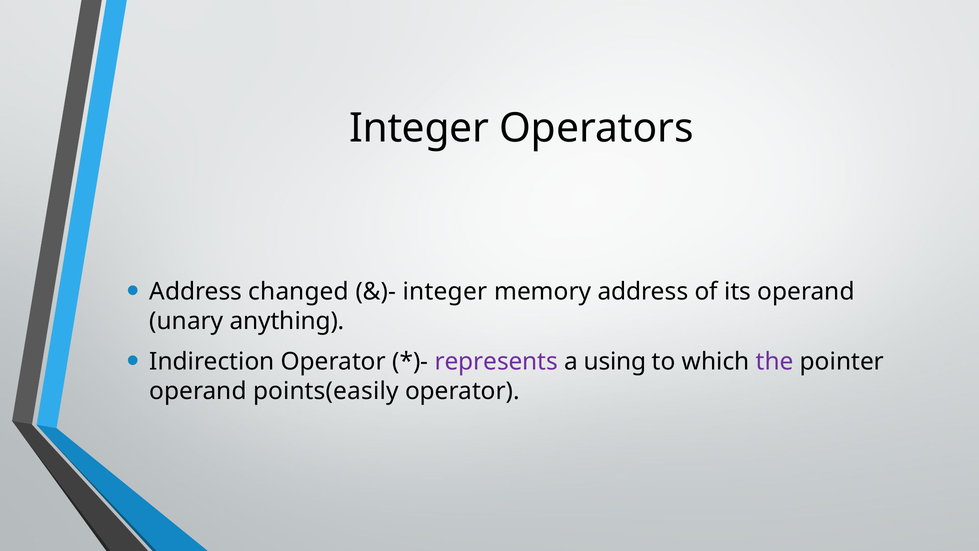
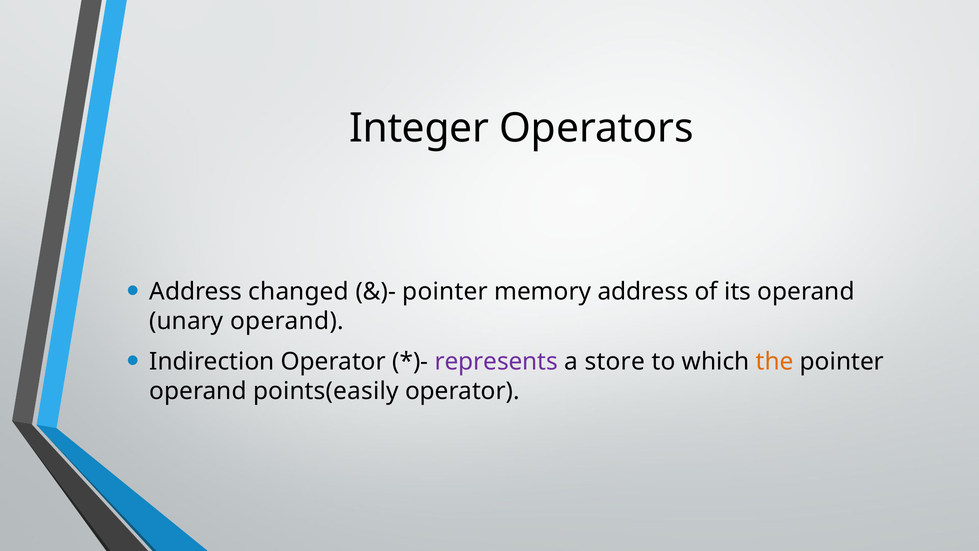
integer at (445, 292): integer -> pointer
unary anything: anything -> operand
using: using -> store
the colour: purple -> orange
